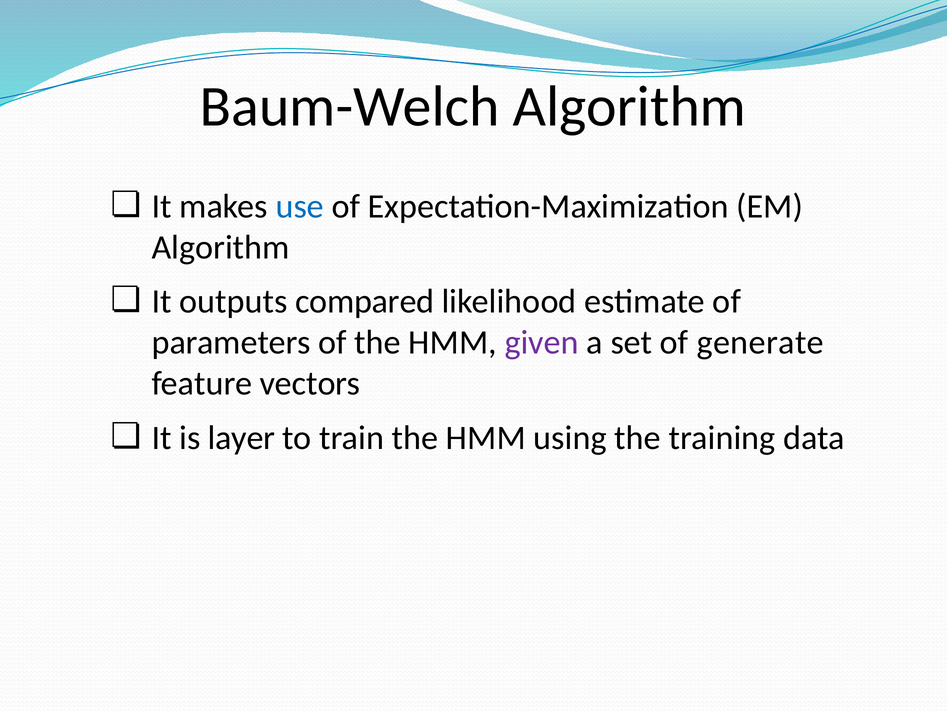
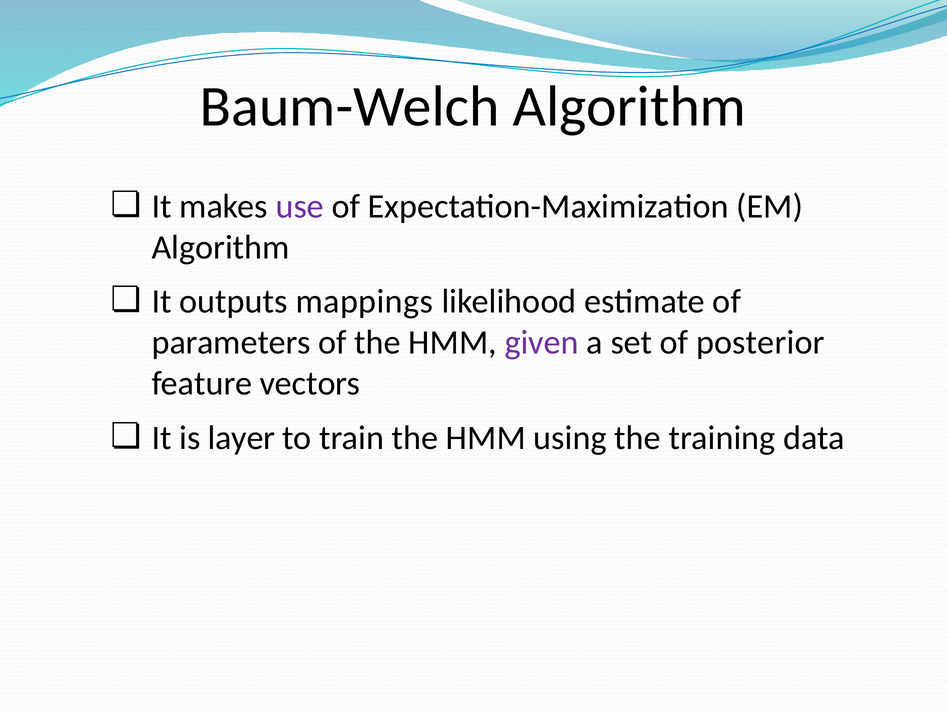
use colour: blue -> purple
compared: compared -> mappings
generate: generate -> posterior
